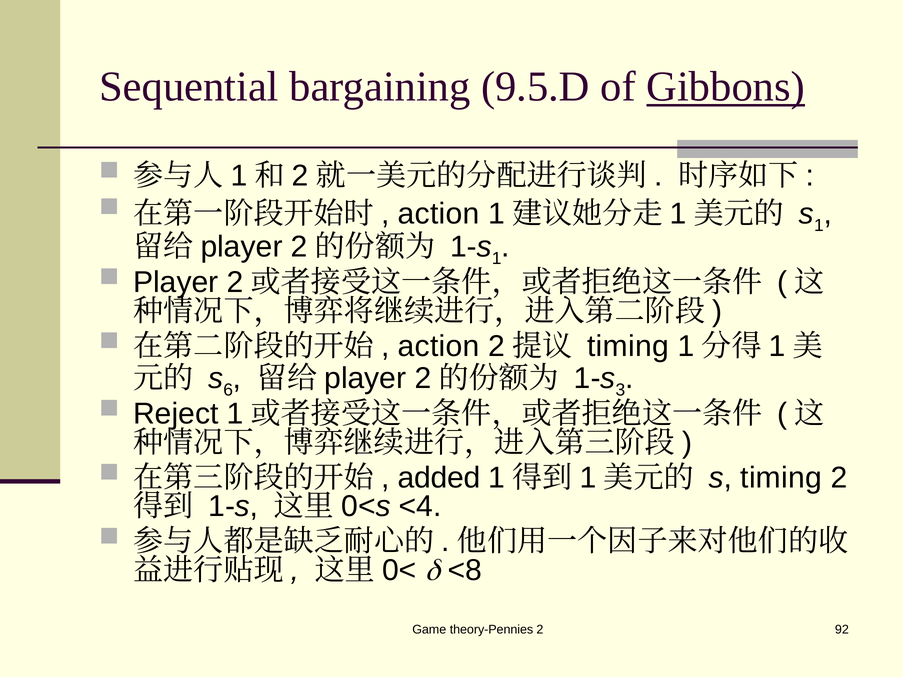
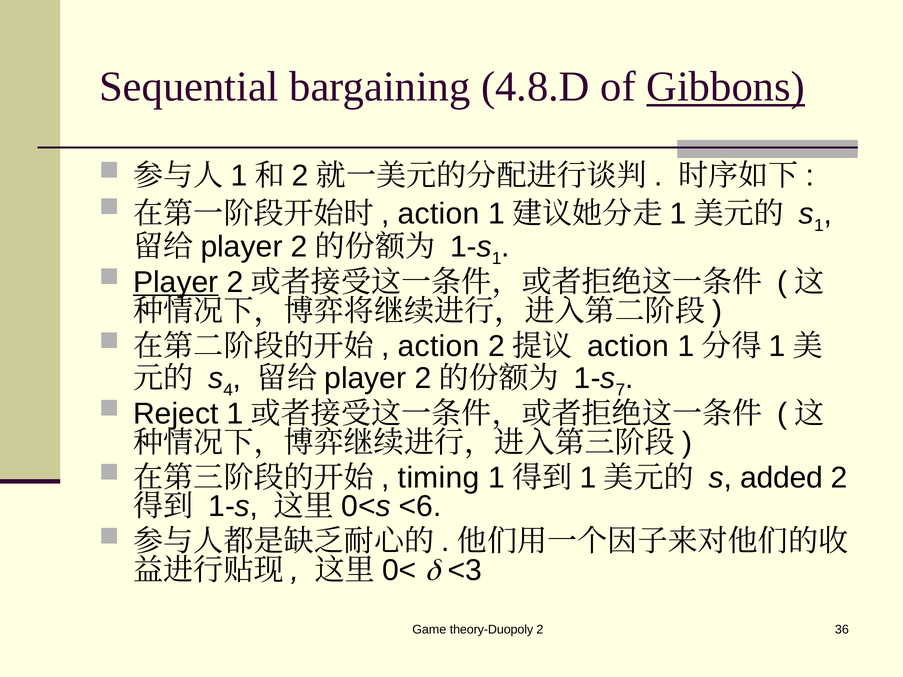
9.5.D: 9.5.D -> 4.8.D
Player underline: none -> present
timing at (628, 346): timing -> action
6: 6 -> 4
3: 3 -> 7
added: added -> timing
s timing: timing -> added
<4: <4 -> <6
<8: <8 -> <3
theory-Pennies: theory-Pennies -> theory-Duopoly
92: 92 -> 36
